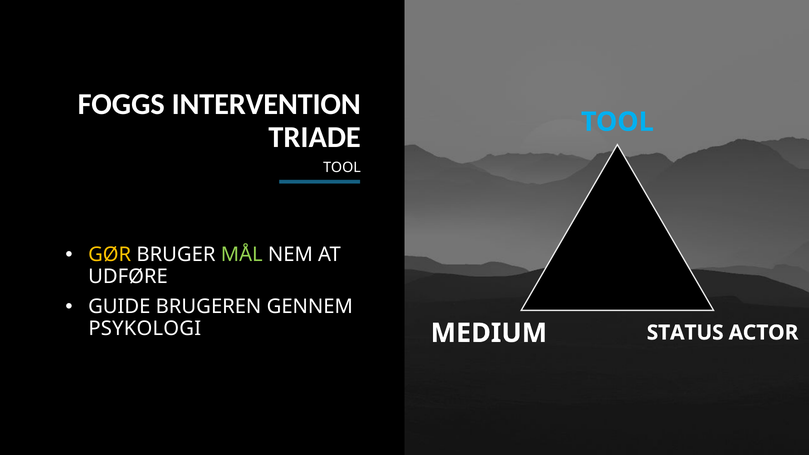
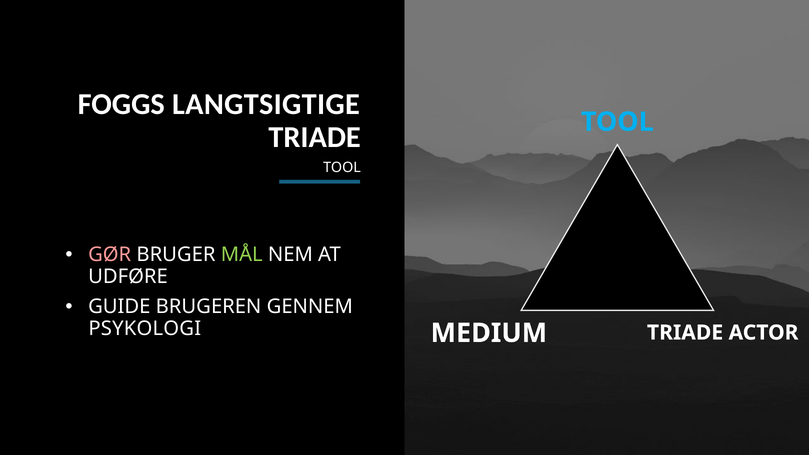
INTERVENTION: INTERVENTION -> LANGTSIGTIGE
GØR colour: yellow -> pink
STATUS at (685, 333): STATUS -> TRIADE
